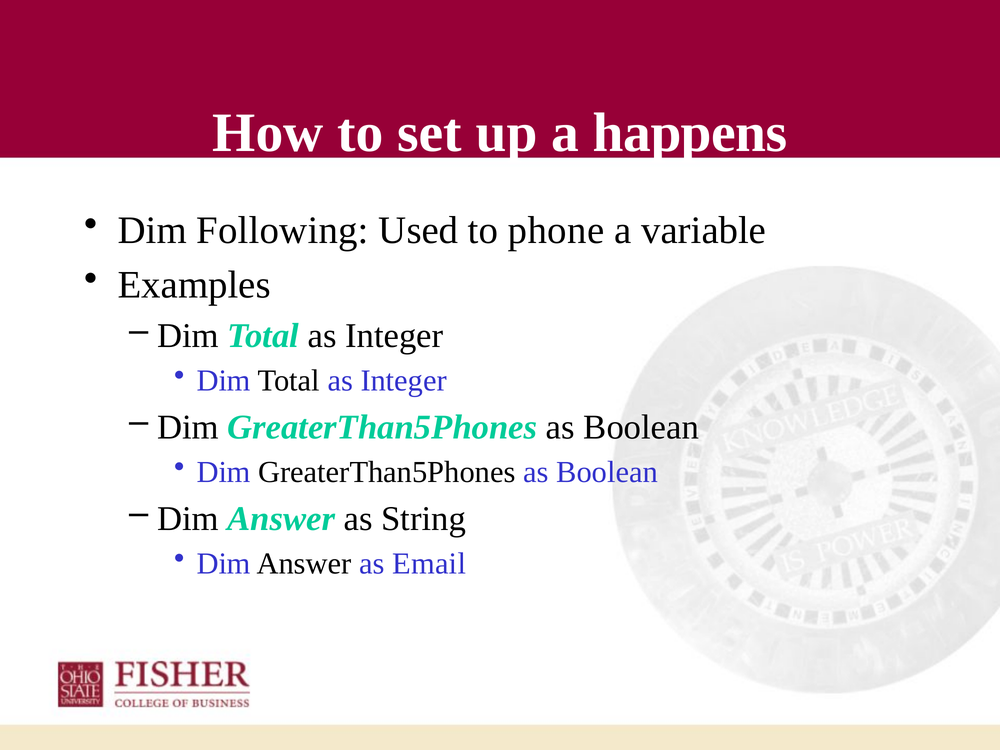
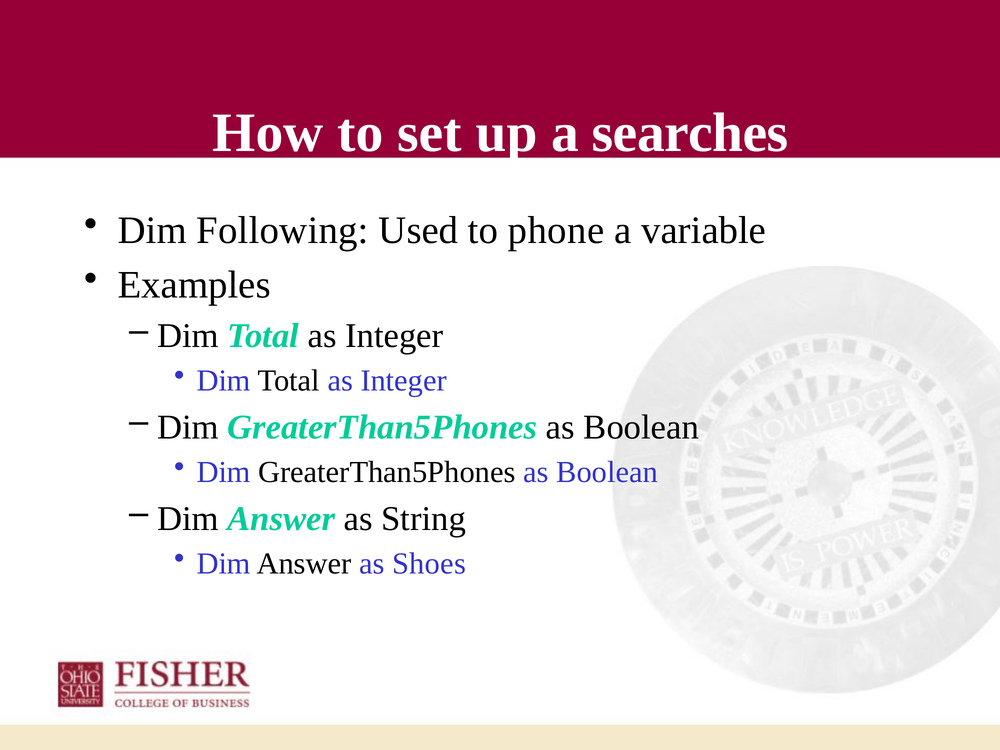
happens: happens -> searches
Email: Email -> Shoes
